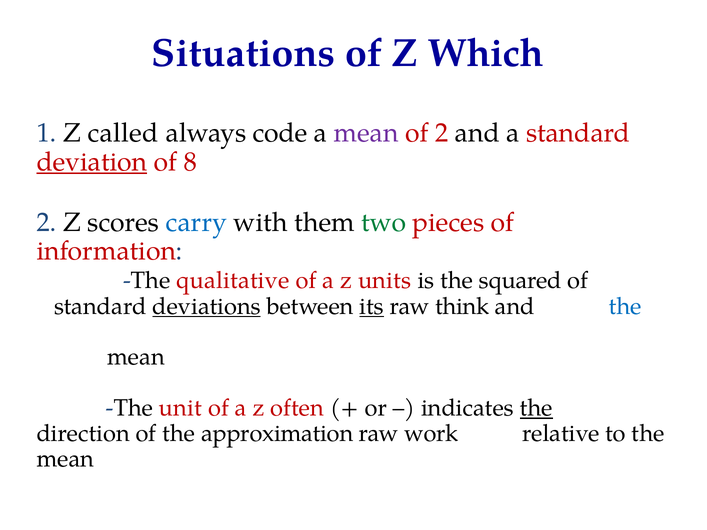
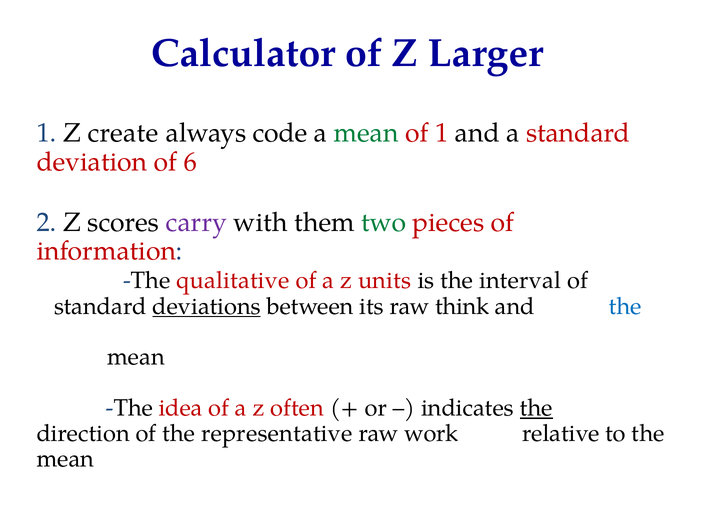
Situations: Situations -> Calculator
Which: Which -> Larger
called: called -> create
mean at (366, 133) colour: purple -> green
of 2: 2 -> 1
deviation underline: present -> none
8: 8 -> 6
carry colour: blue -> purple
squared: squared -> interval
its underline: present -> none
unit: unit -> idea
approximation: approximation -> representative
